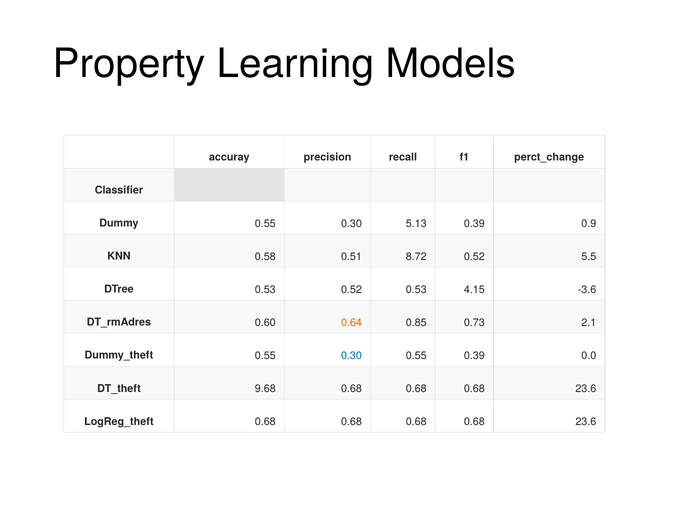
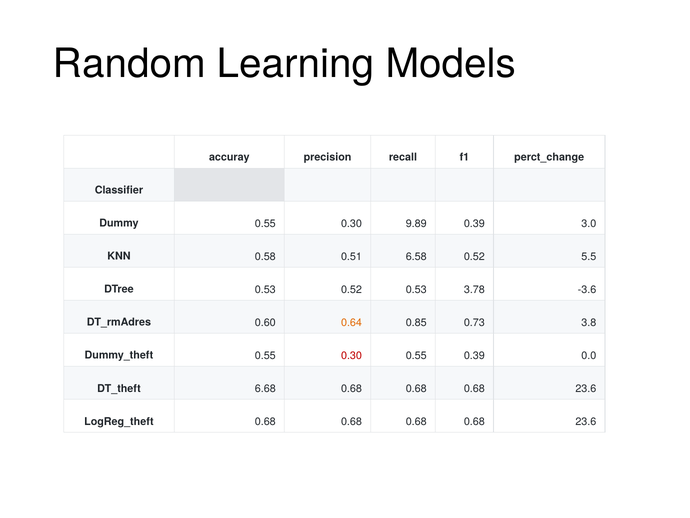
Property: Property -> Random
5.13: 5.13 -> 9.89
0.9: 0.9 -> 3.0
8.72: 8.72 -> 6.58
4.15: 4.15 -> 3.78
2.1: 2.1 -> 3.8
0.30 at (351, 355) colour: blue -> red
9.68: 9.68 -> 6.68
